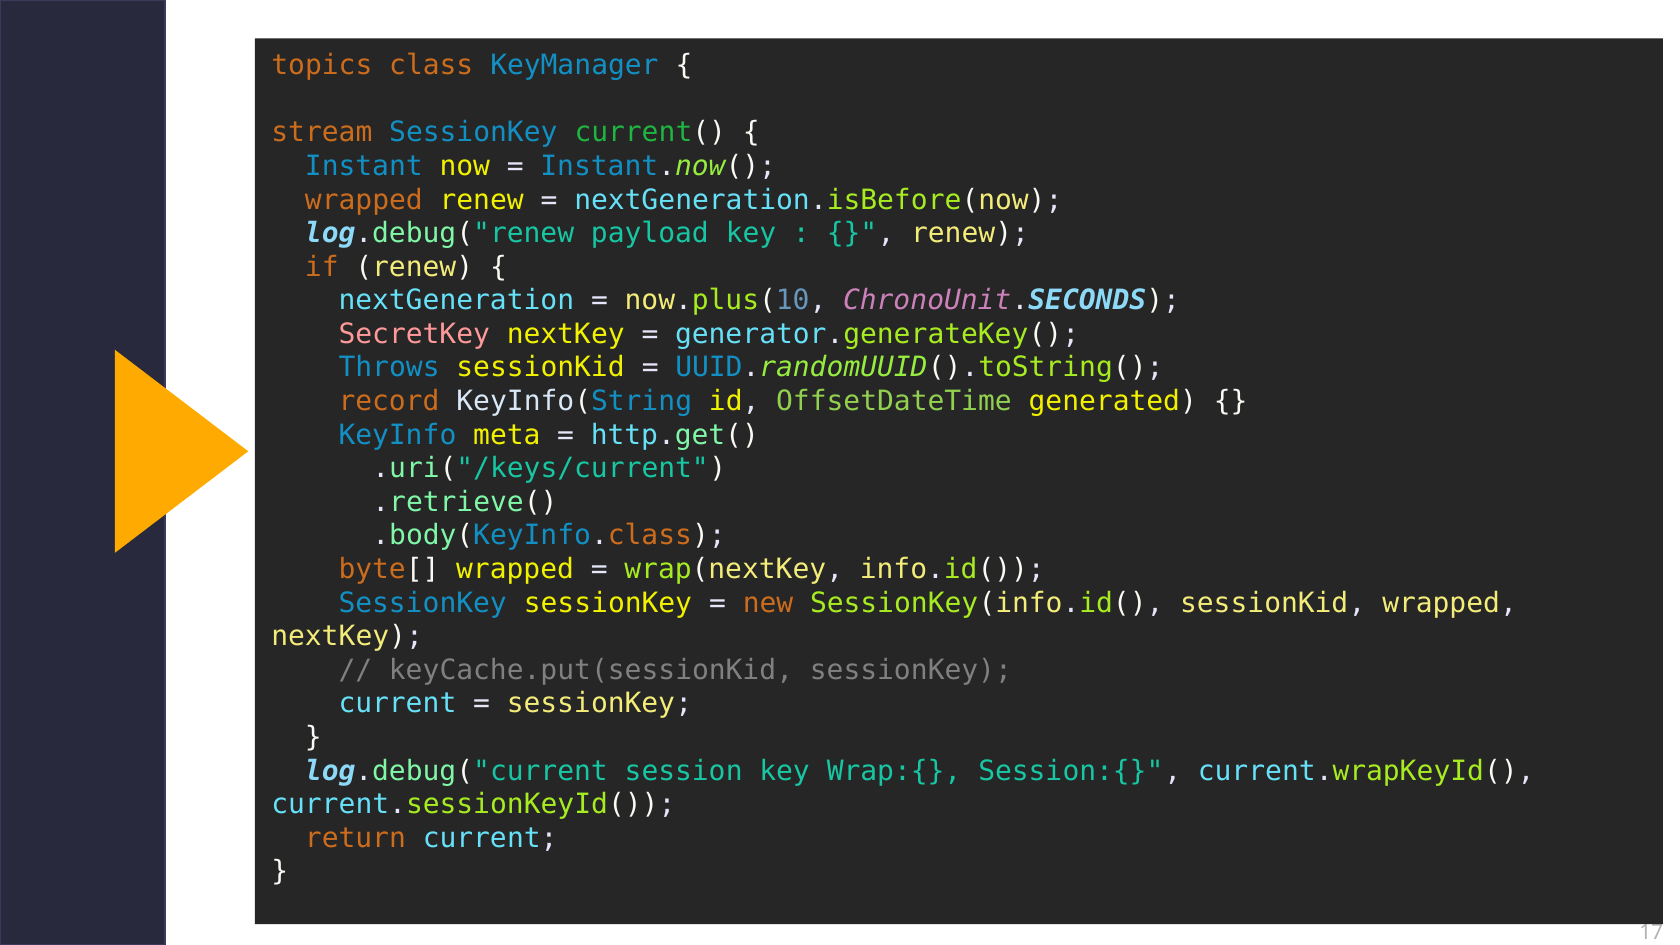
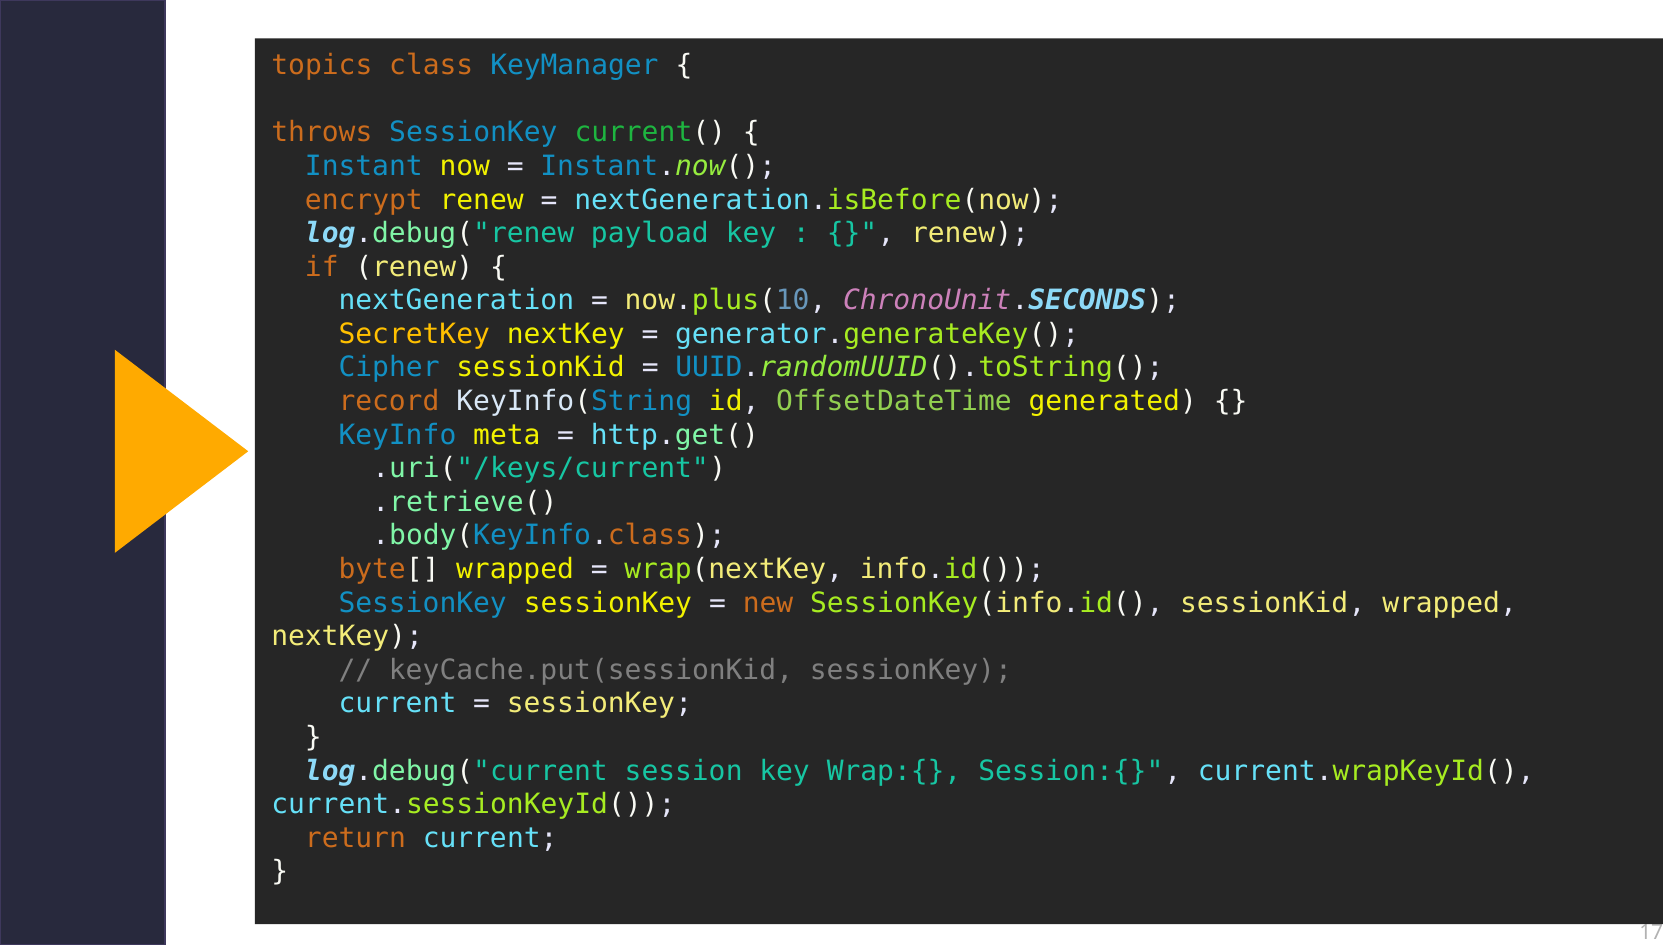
stream: stream -> throws
wrapped at (364, 200): wrapped -> encrypt
SecretKey colour: pink -> yellow
Throws: Throws -> Cipher
